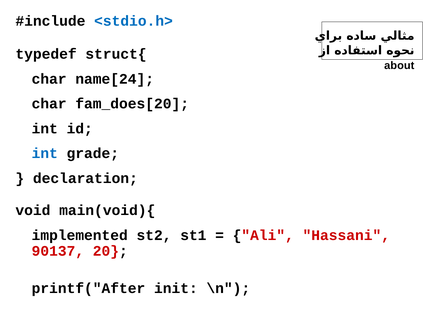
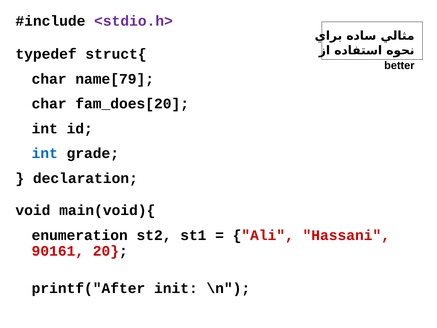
<stdio.h> colour: blue -> purple
about: about -> better
name[24: name[24 -> name[79
implemented: implemented -> enumeration
90137: 90137 -> 90161
